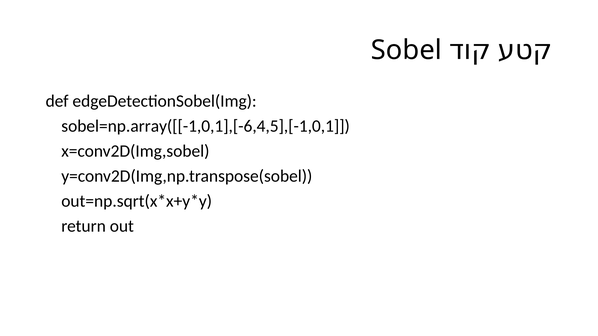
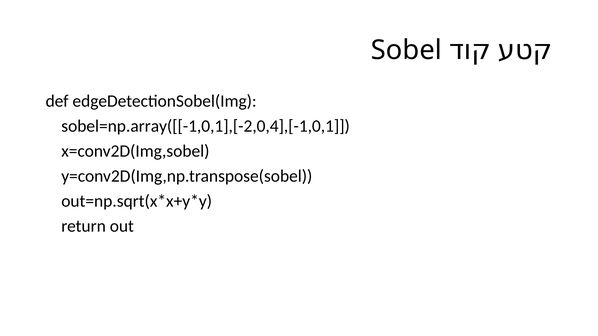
sobel=np.array([[-1,0,1],[-6,4,5],[-1,0,1: sobel=np.array([[-1,0,1],[-6,4,5],[-1,0,1 -> sobel=np.array([[-1,0,1],[-2,0,4],[-1,0,1
